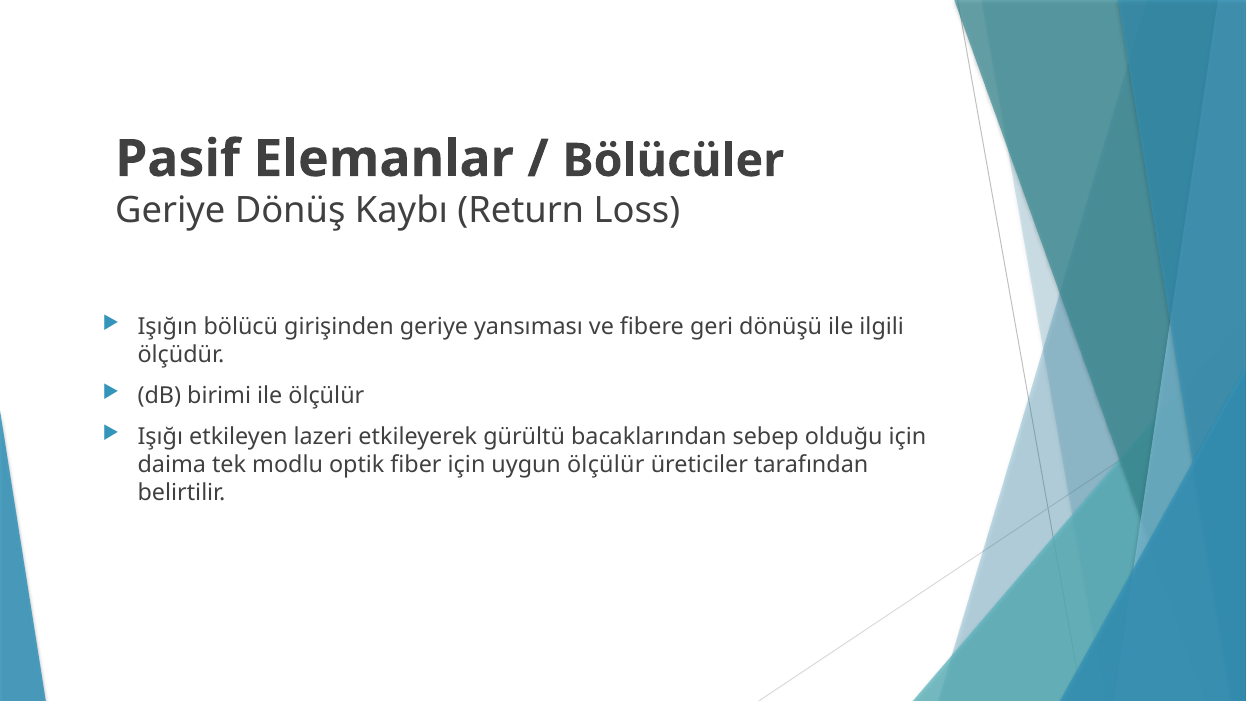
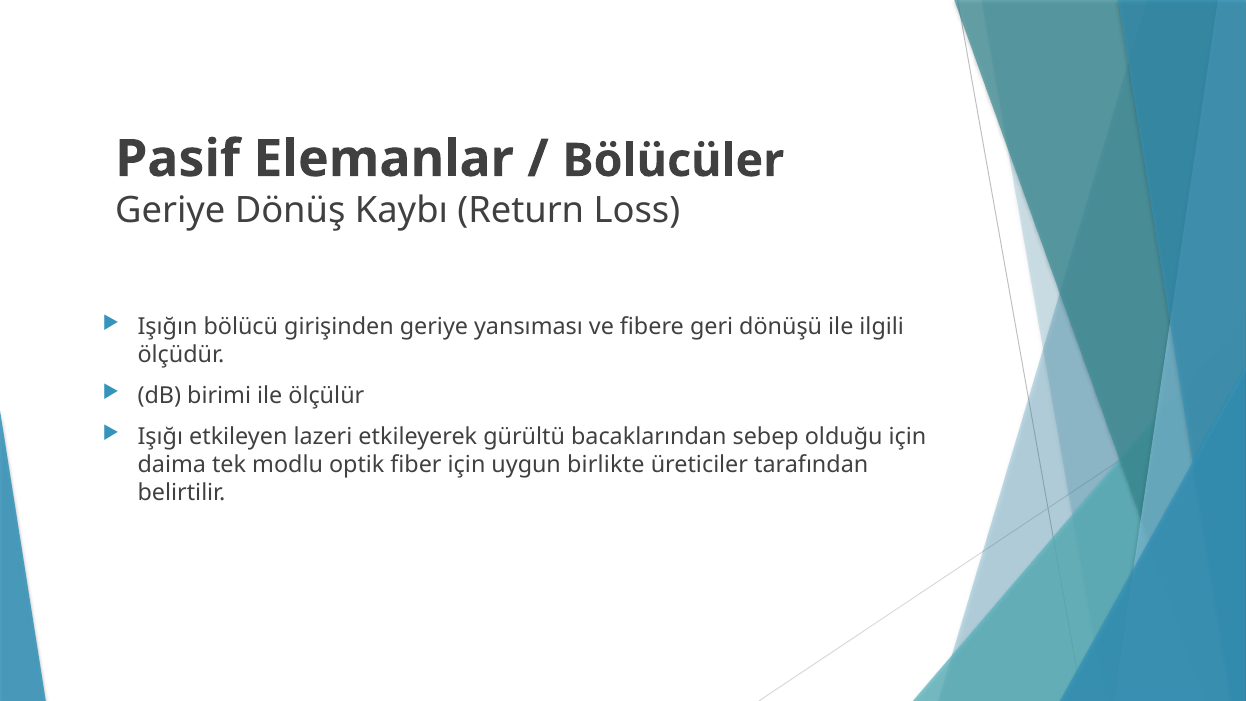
uygun ölçülür: ölçülür -> birlikte
